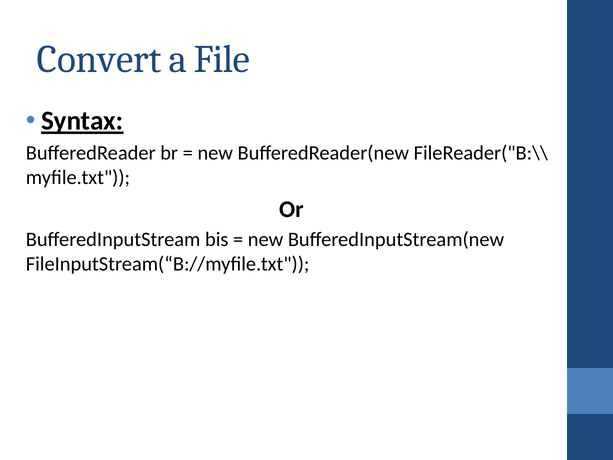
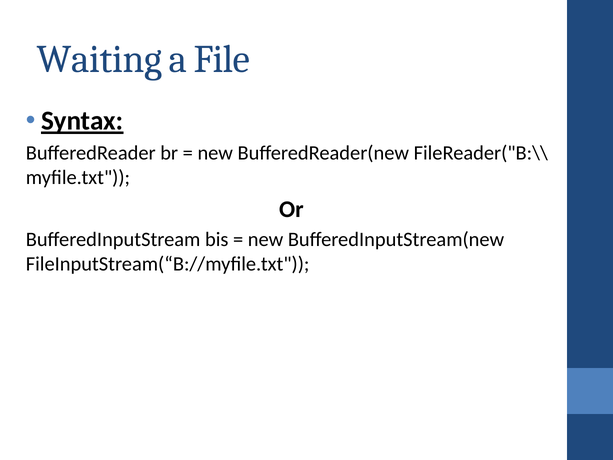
Convert: Convert -> Waiting
